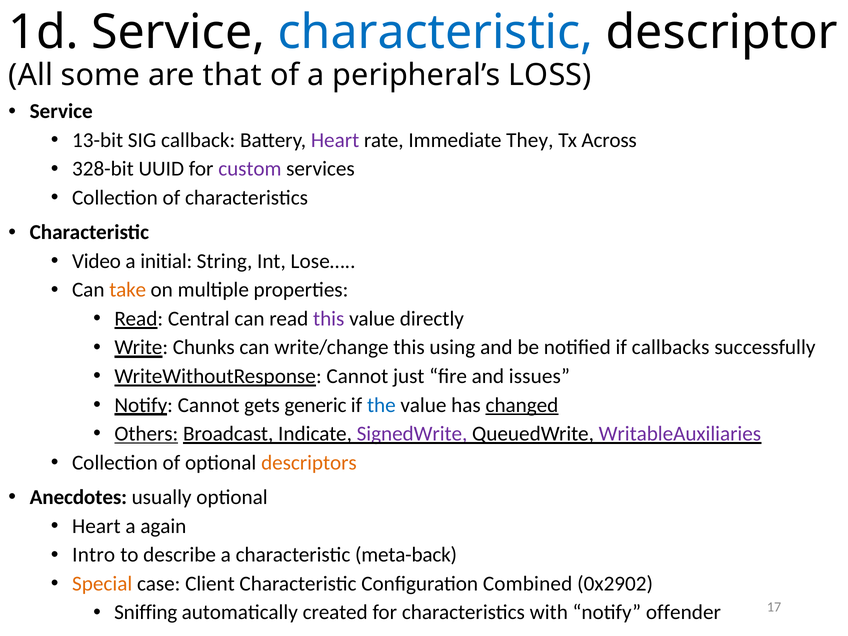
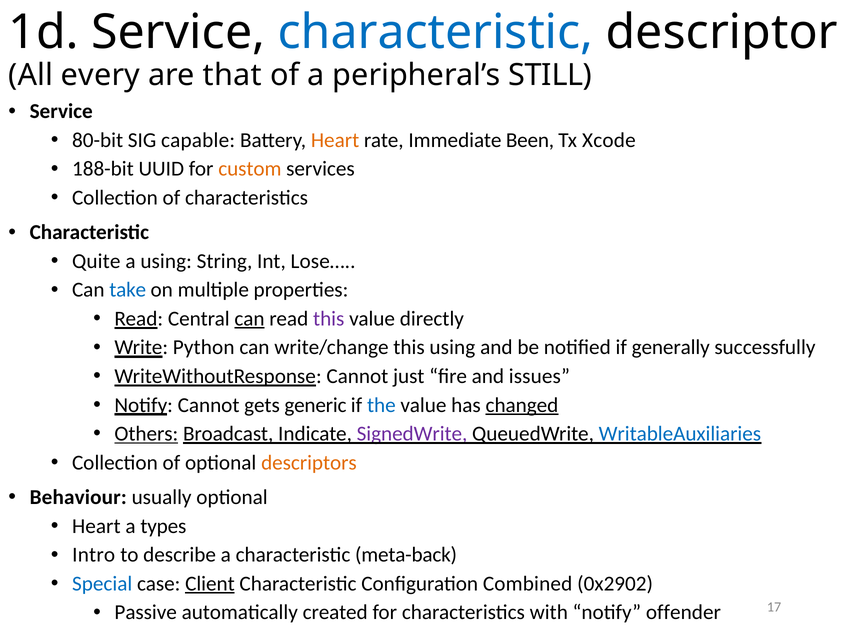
some: some -> every
LOSS: LOSS -> STILL
13-bit: 13-bit -> 80-bit
callback: callback -> capable
Heart at (335, 140) colour: purple -> orange
They: They -> Been
Across: Across -> Xcode
328-bit: 328-bit -> 188-bit
custom colour: purple -> orange
Video: Video -> Quite
a initial: initial -> using
take colour: orange -> blue
can at (250, 319) underline: none -> present
Chunks: Chunks -> Python
callbacks: callbacks -> generally
WritableAuxiliaries colour: purple -> blue
Anecdotes: Anecdotes -> Behaviour
again: again -> types
Special colour: orange -> blue
Client underline: none -> present
Sniffing: Sniffing -> Passive
